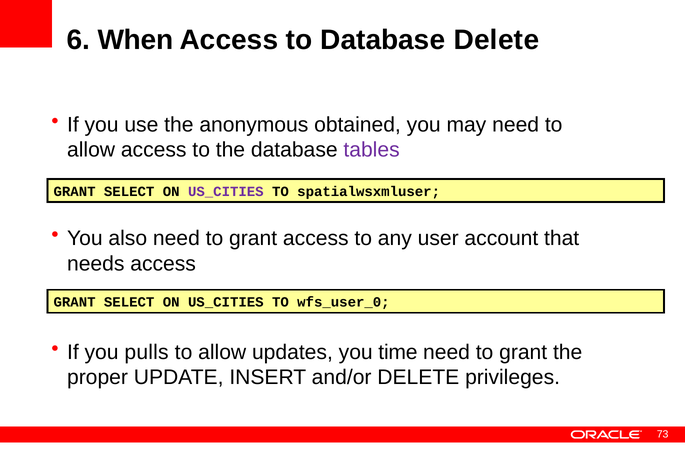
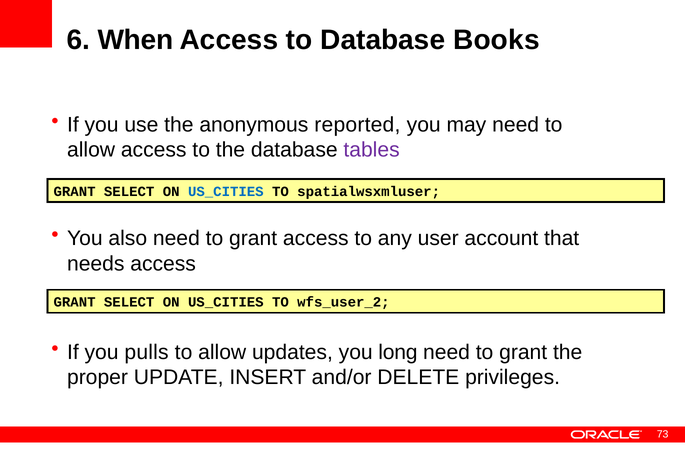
Database Delete: Delete -> Books
obtained: obtained -> reported
US_CITIES at (226, 192) colour: purple -> blue
wfs_user_0: wfs_user_0 -> wfs_user_2
time: time -> long
